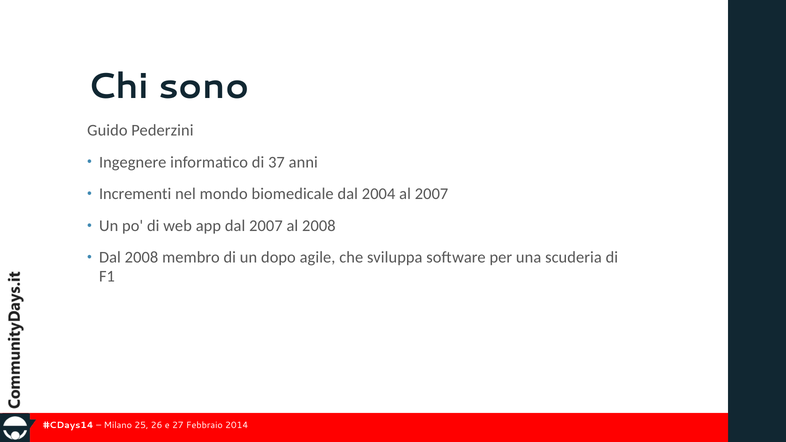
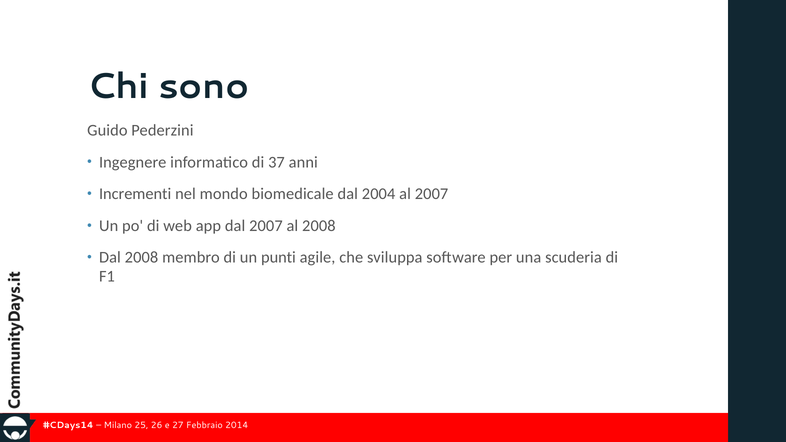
dopo: dopo -> punti
